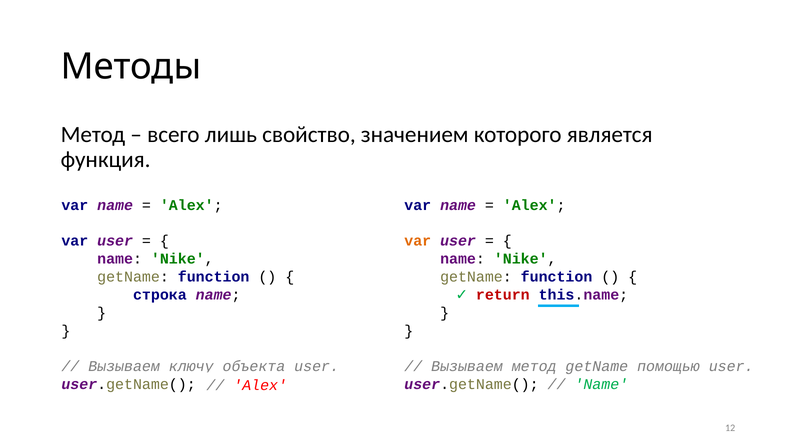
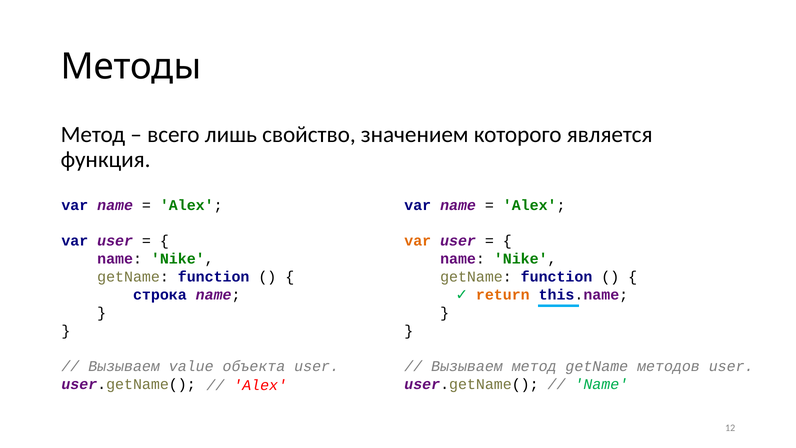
return colour: red -> orange
ключу: ключу -> value
помощью: помощью -> методов
